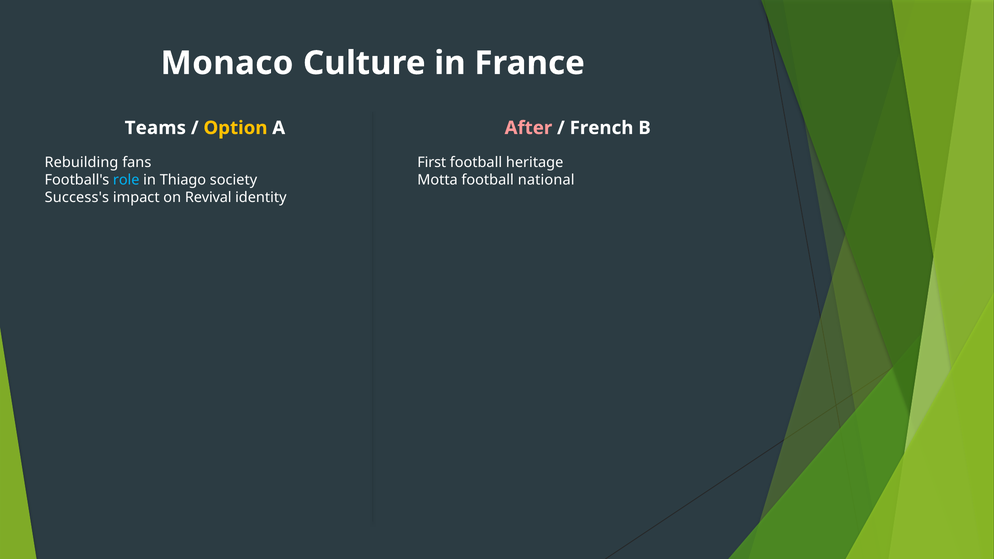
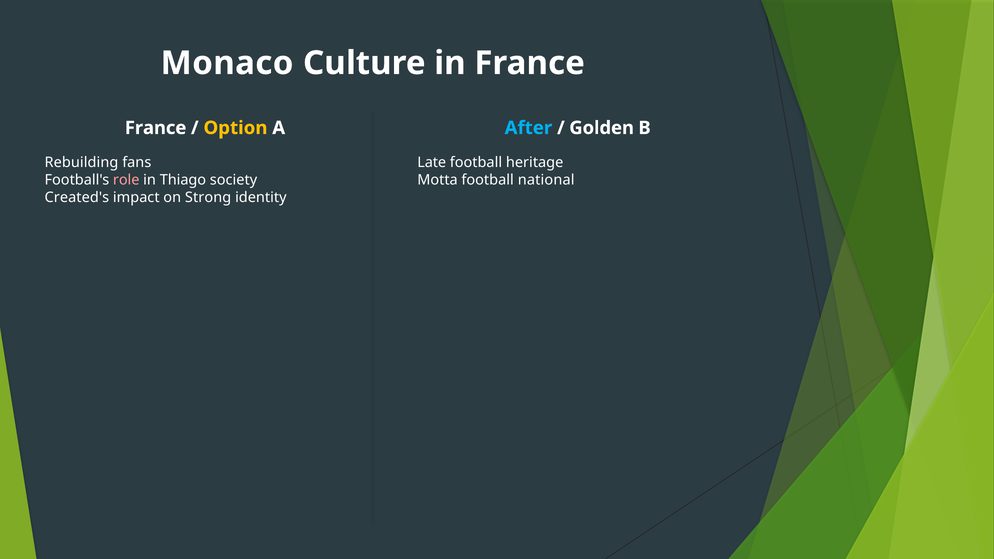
Teams at (155, 128): Teams -> France
After colour: pink -> light blue
French: French -> Golden
First: First -> Late
role colour: light blue -> pink
Success's: Success's -> Created's
Revival: Revival -> Strong
